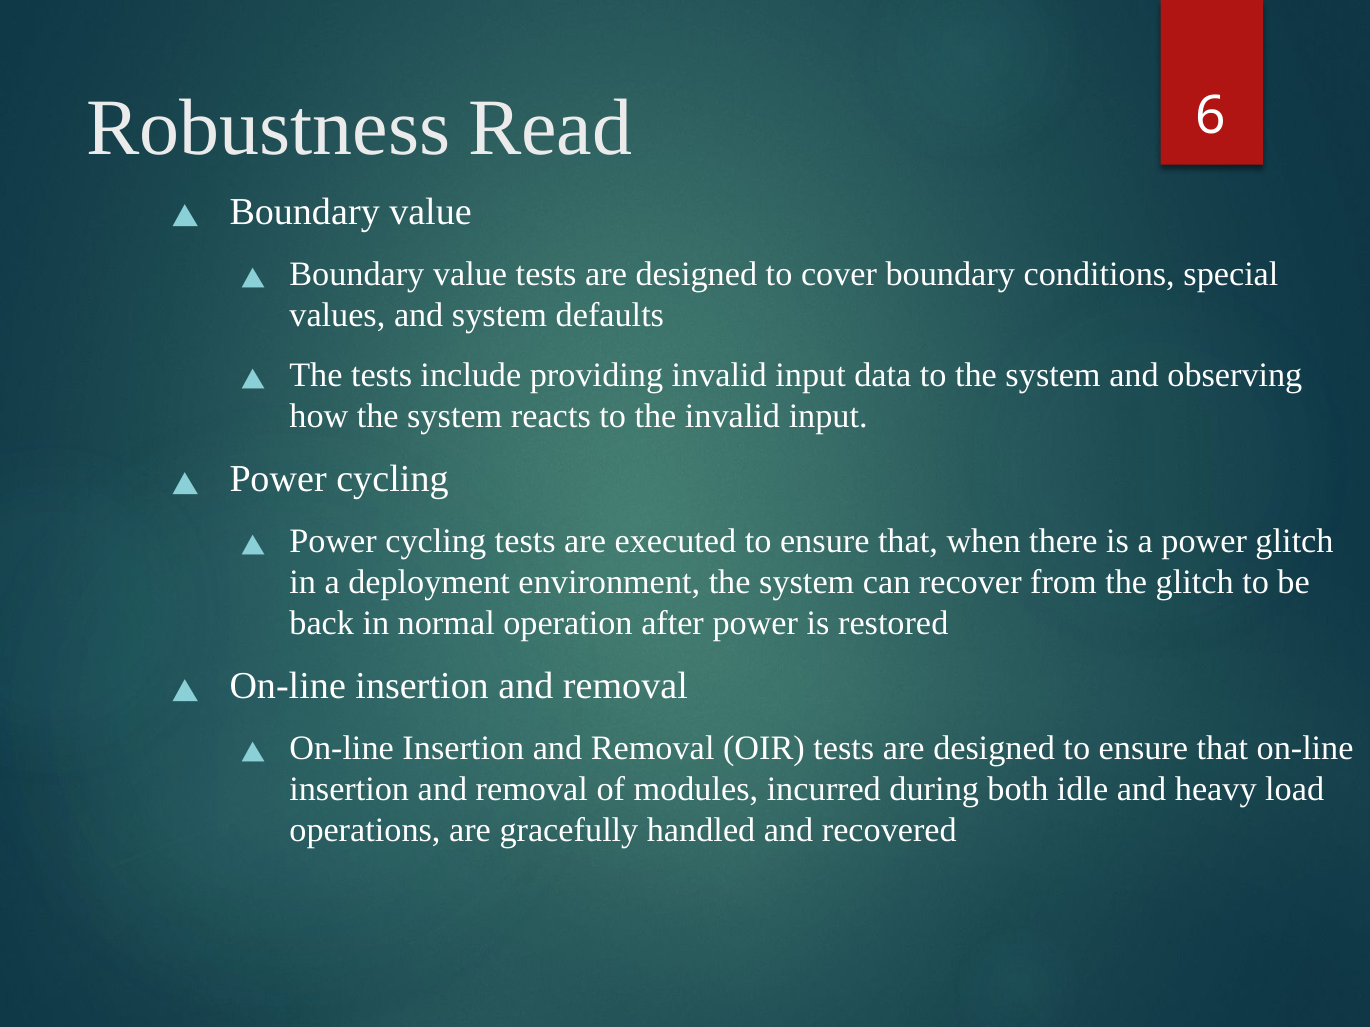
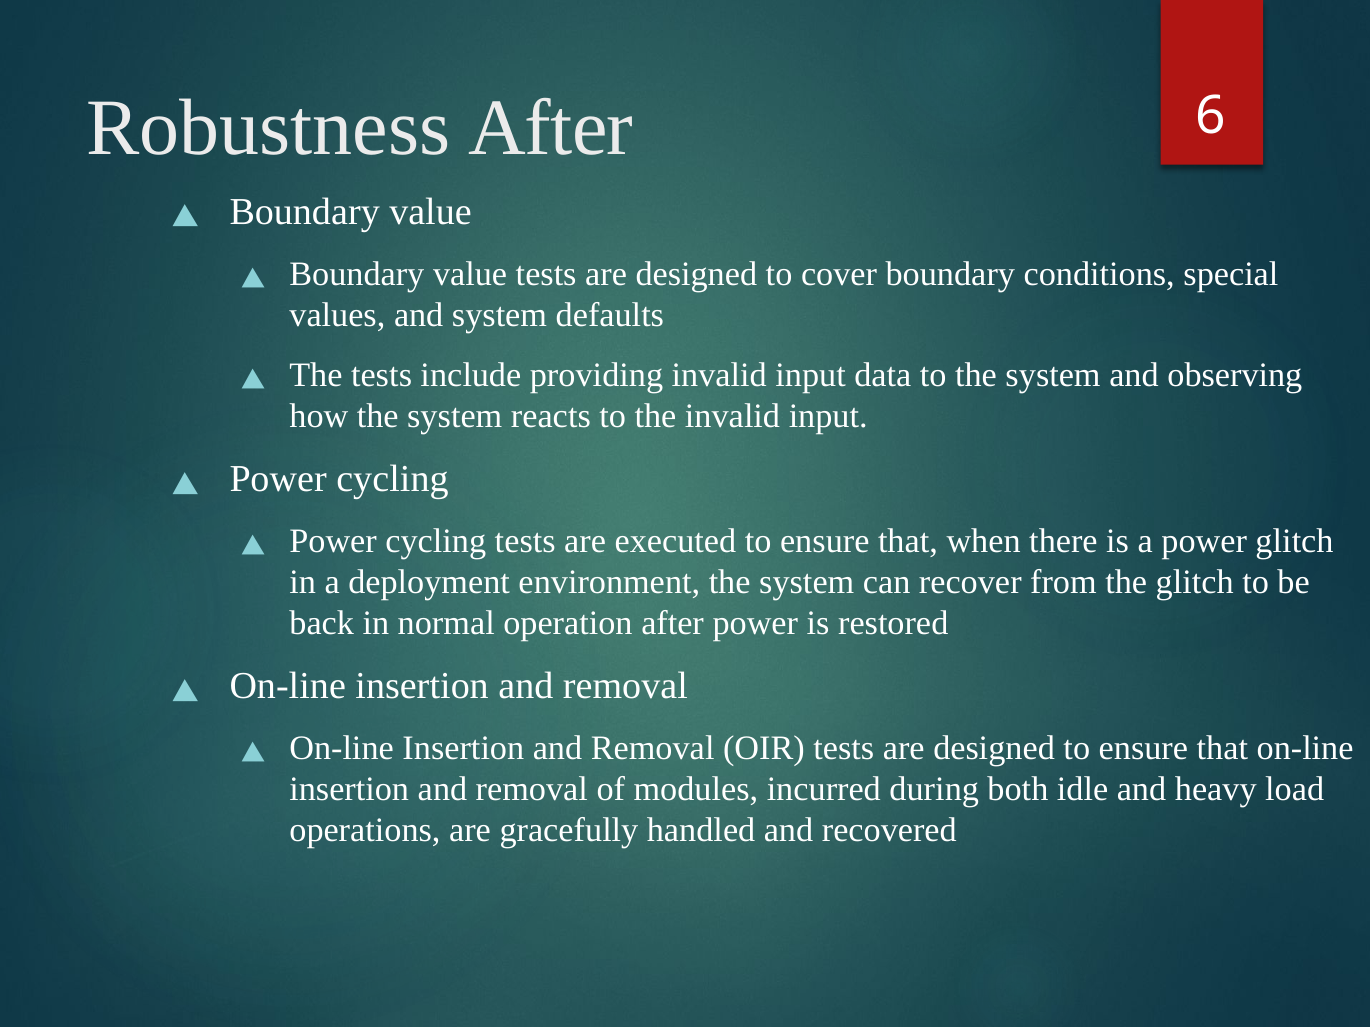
Robustness Read: Read -> After
